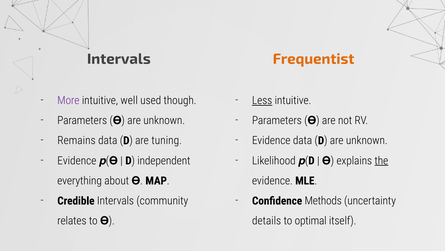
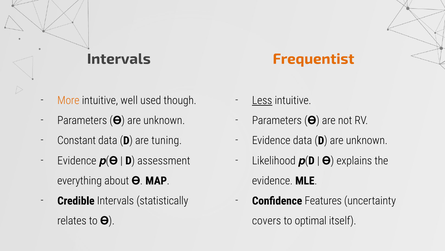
More colour: purple -> orange
Remains: Remains -> Constant
independent: independent -> assessment
the underline: present -> none
community: community -> statistically
Methods: Methods -> Features
details: details -> covers
